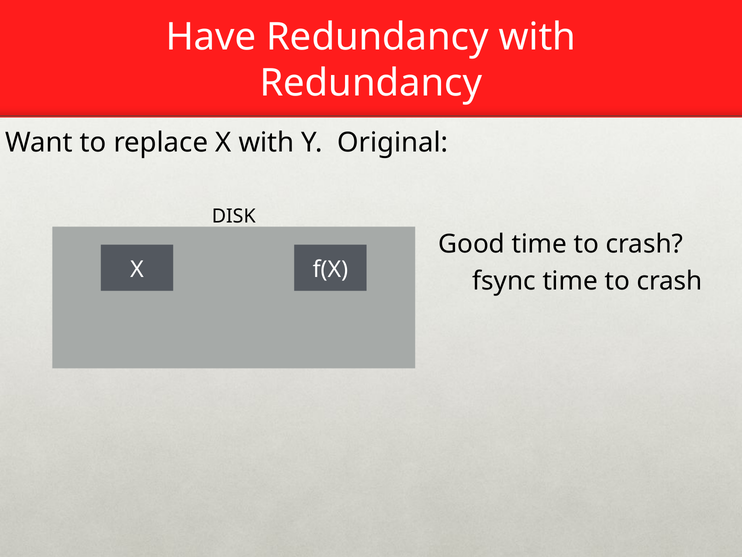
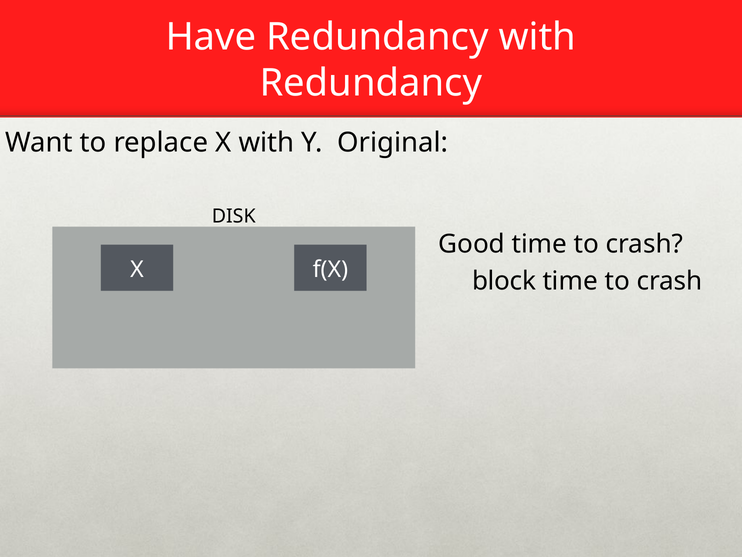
fsync: fsync -> block
